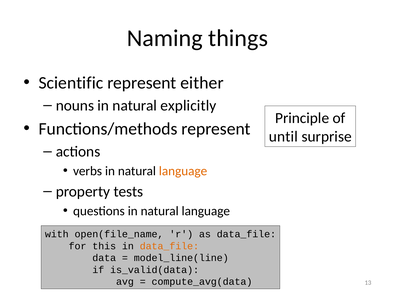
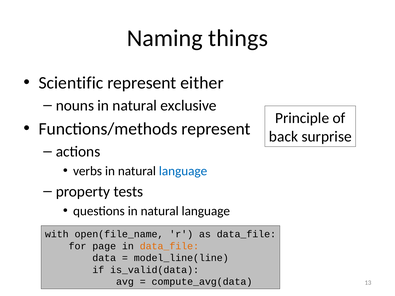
explicitly: explicitly -> exclusive
until: until -> back
language at (183, 171) colour: orange -> blue
this: this -> page
